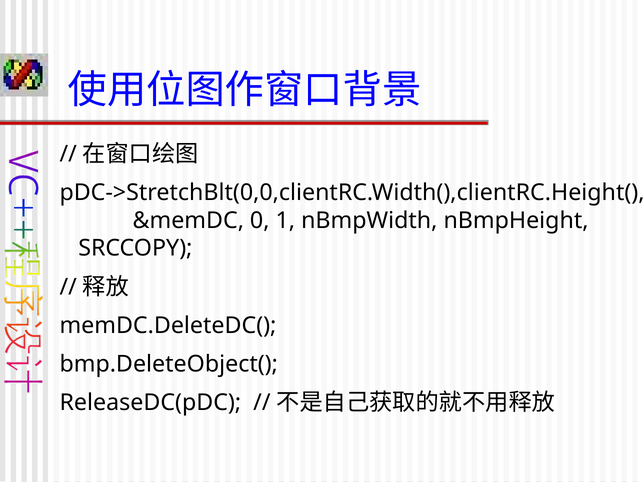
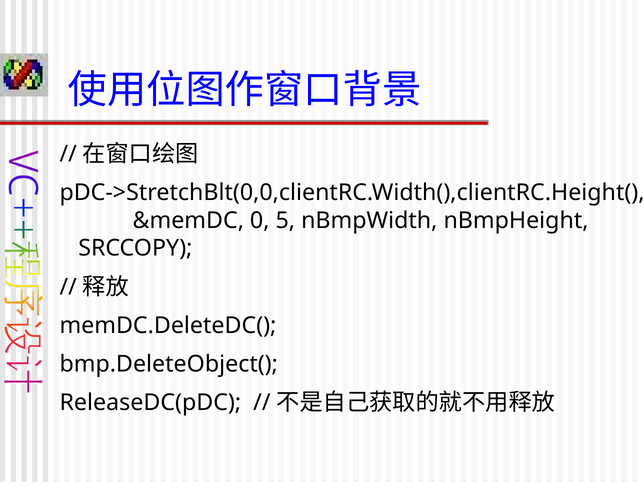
1: 1 -> 5
